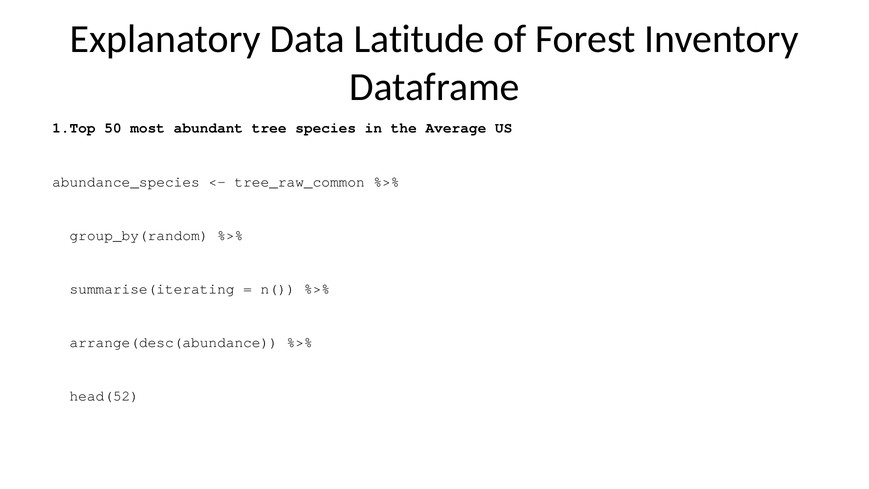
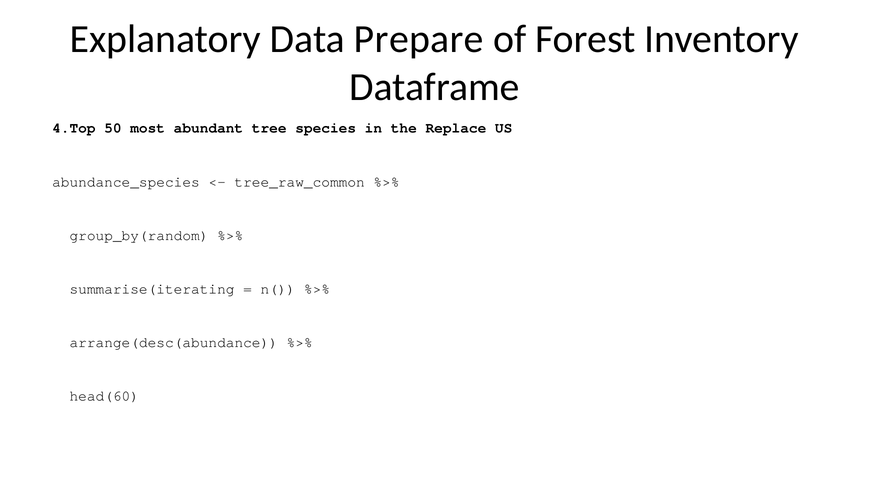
Latitude: Latitude -> Prepare
1.Top: 1.Top -> 4.Top
Average: Average -> Replace
head(52: head(52 -> head(60
